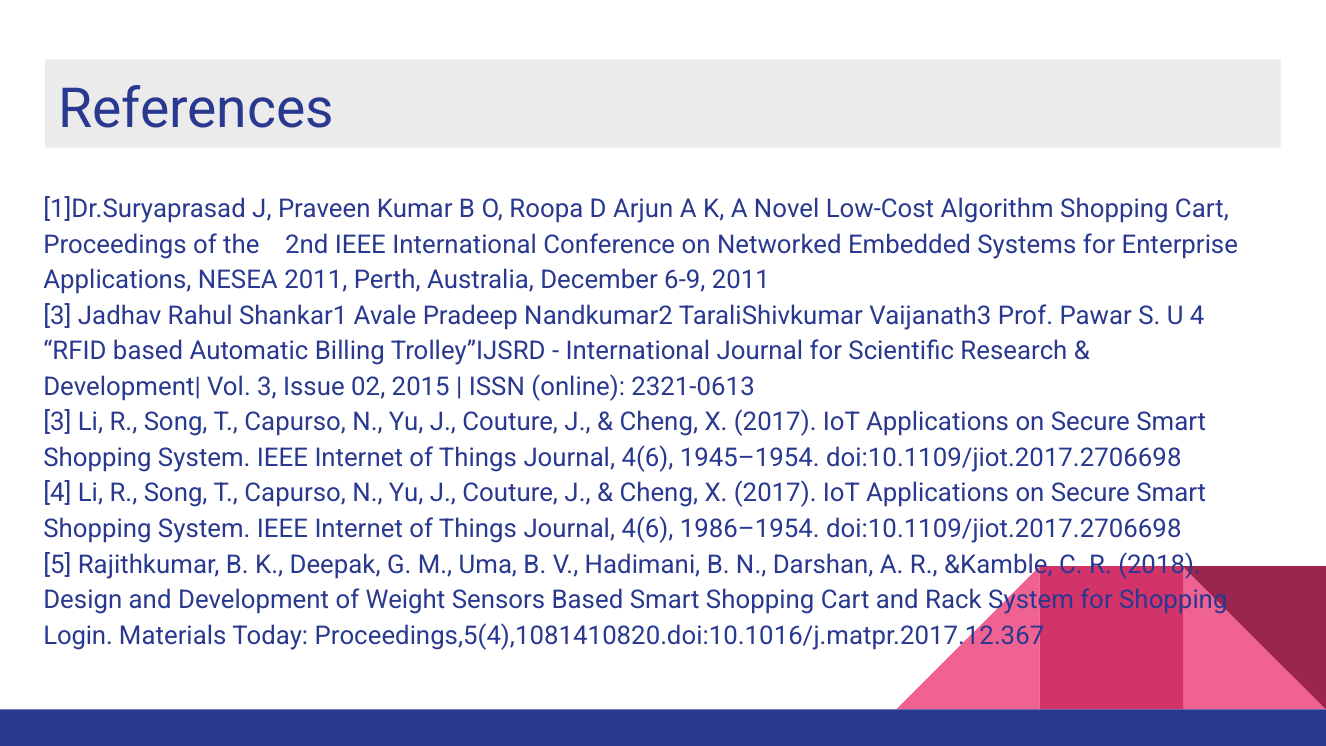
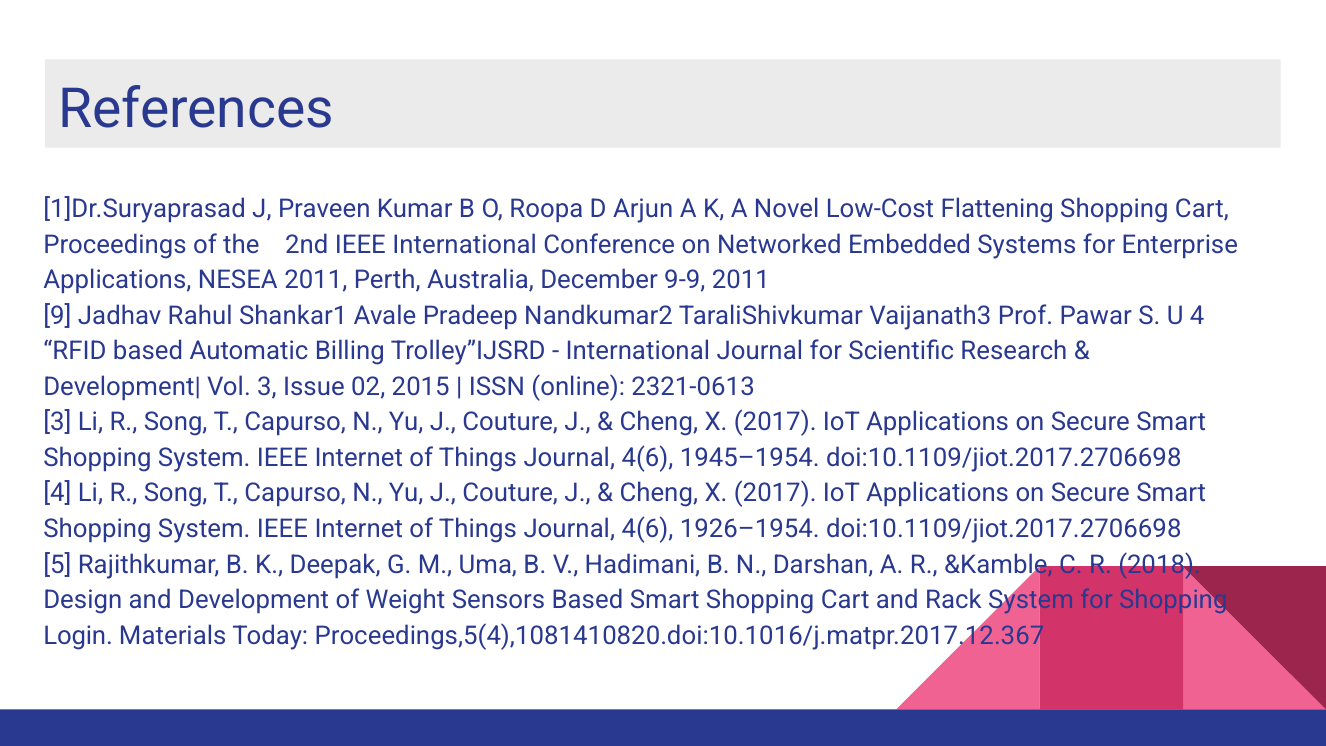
Algorithm: Algorithm -> Flattening
6-9: 6-9 -> 9-9
3 at (57, 316): 3 -> 9
1986–1954: 1986–1954 -> 1926–1954
